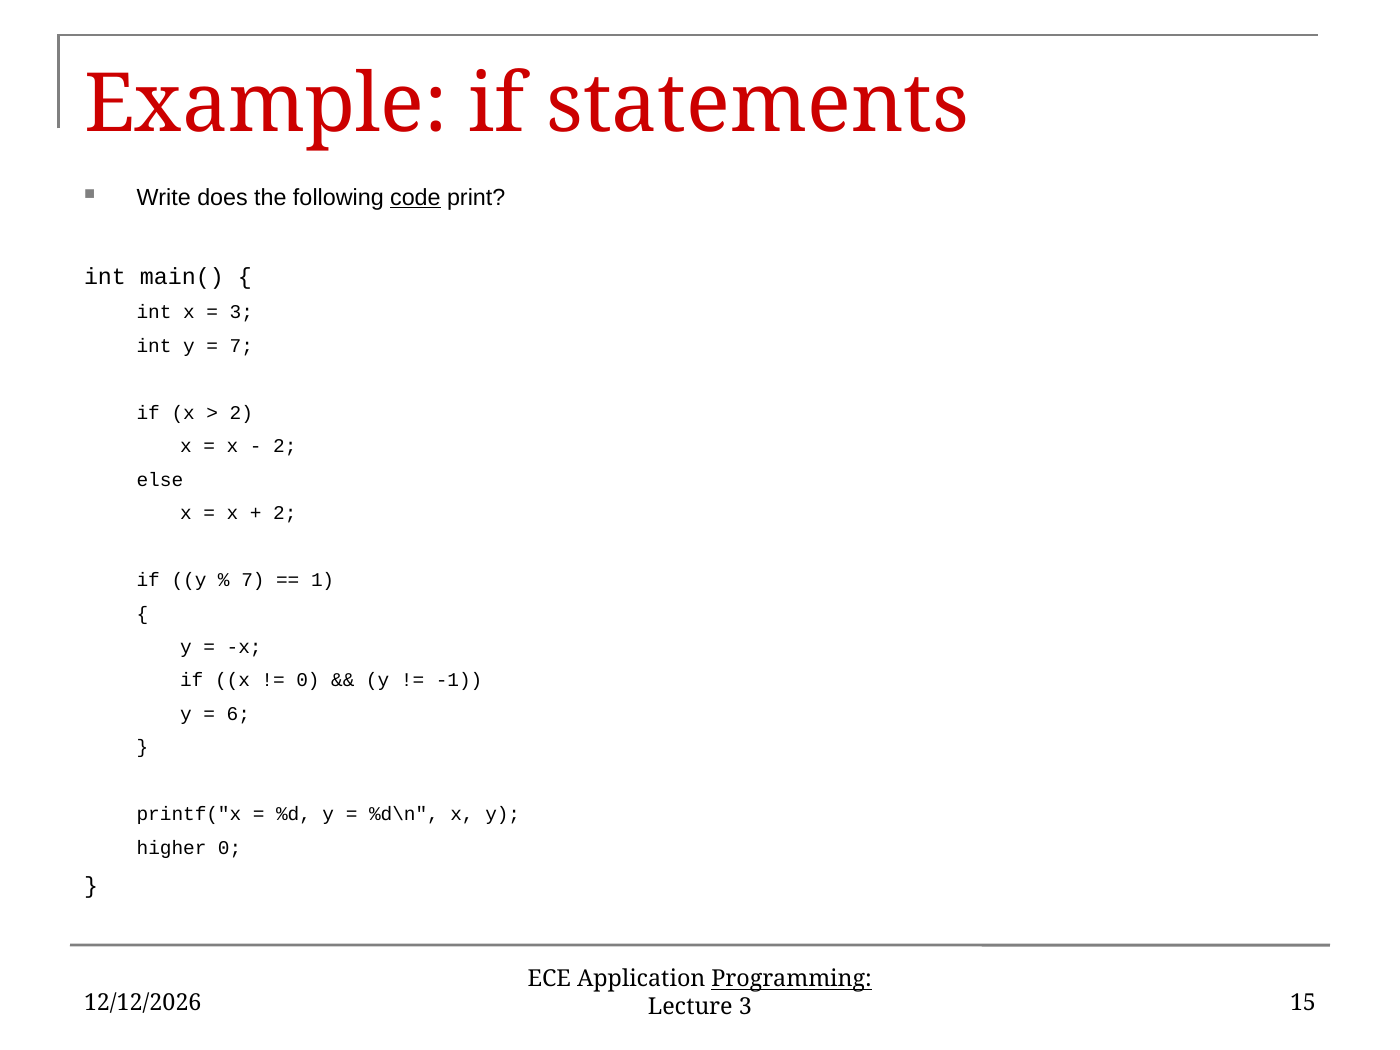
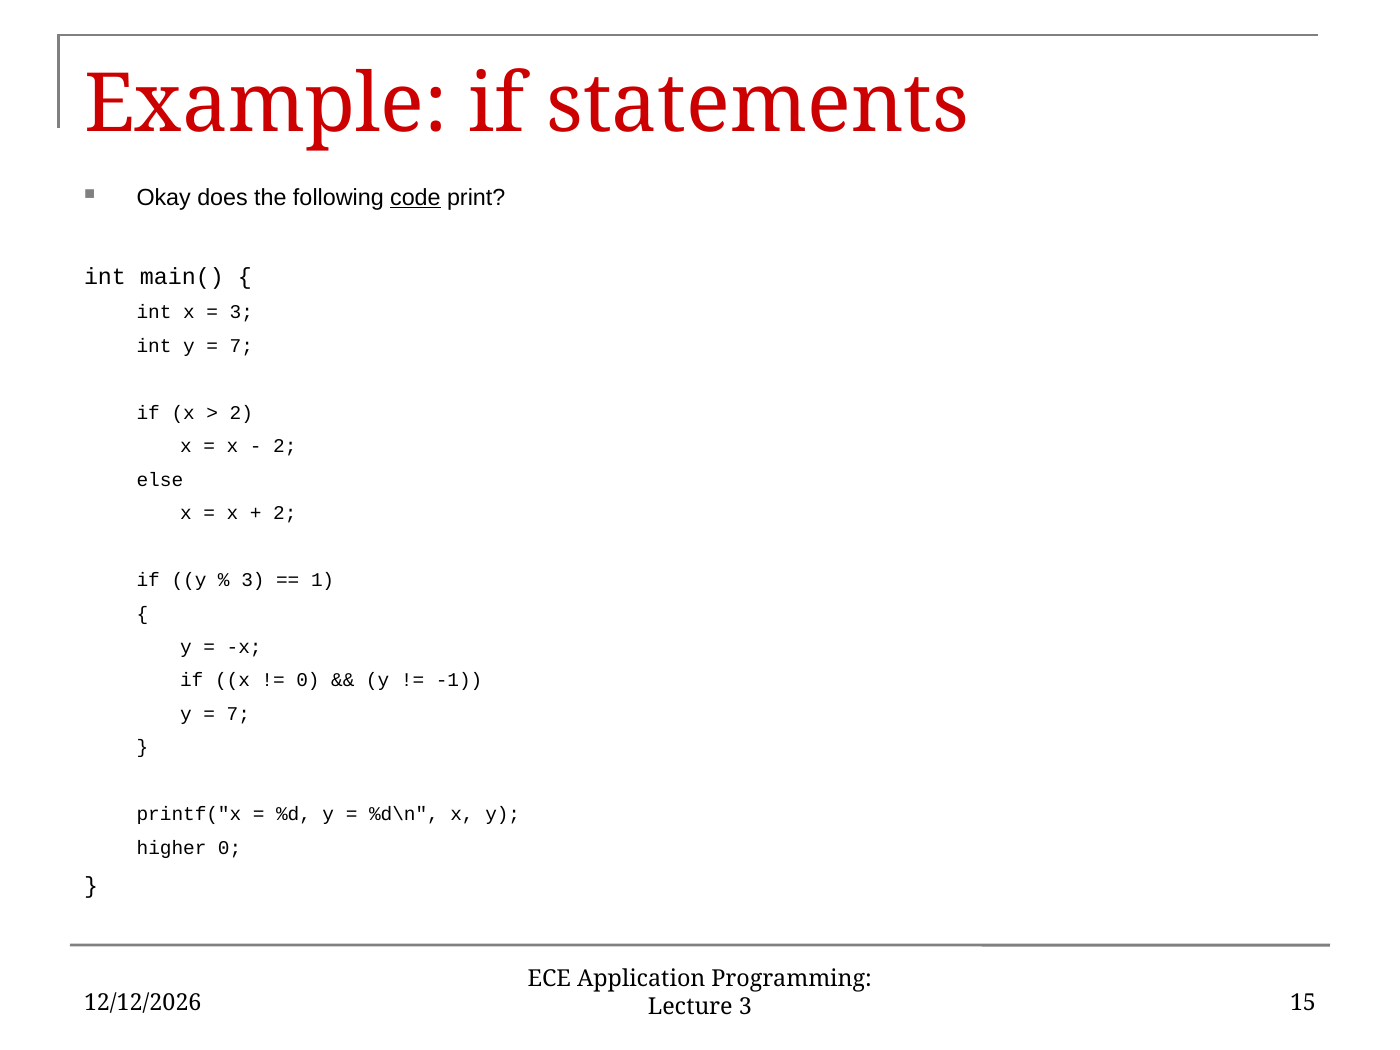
Write: Write -> Okay
7 at (253, 580): 7 -> 3
6 at (238, 714): 6 -> 7
Programming underline: present -> none
